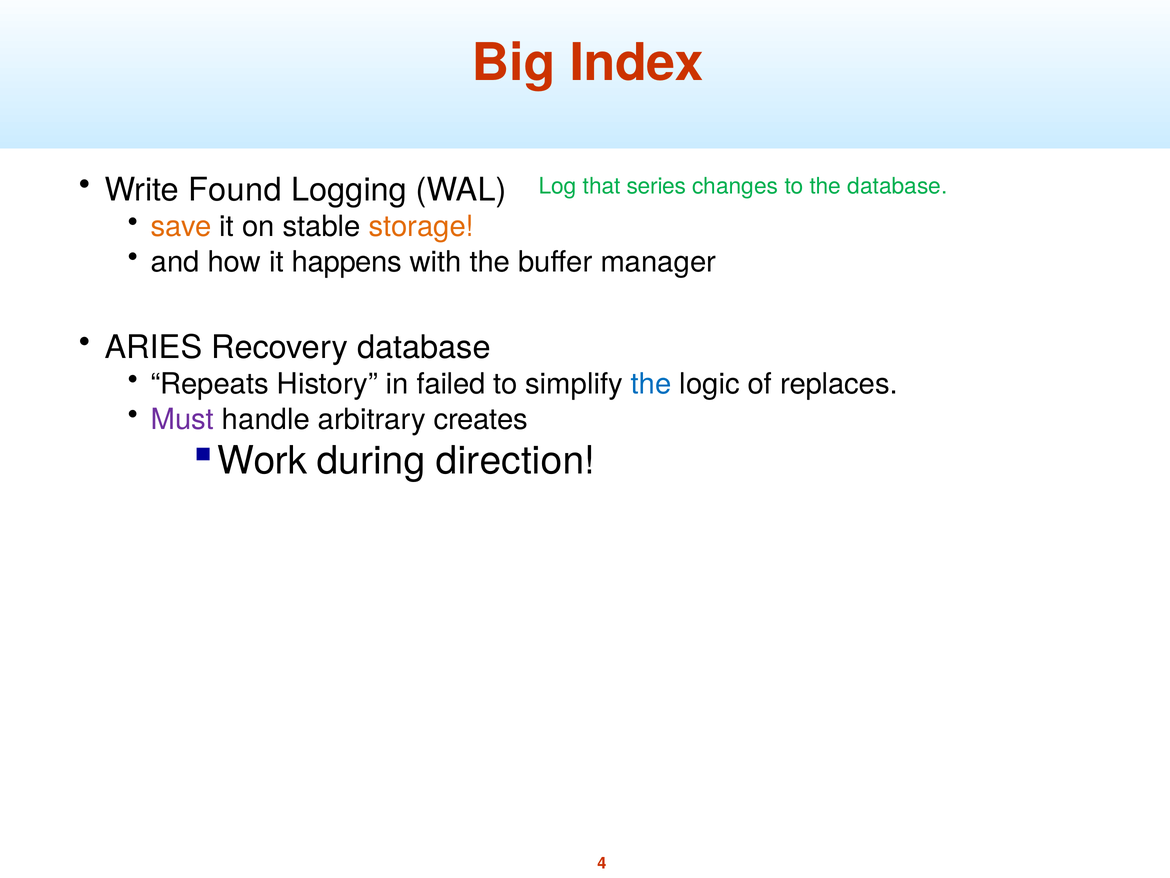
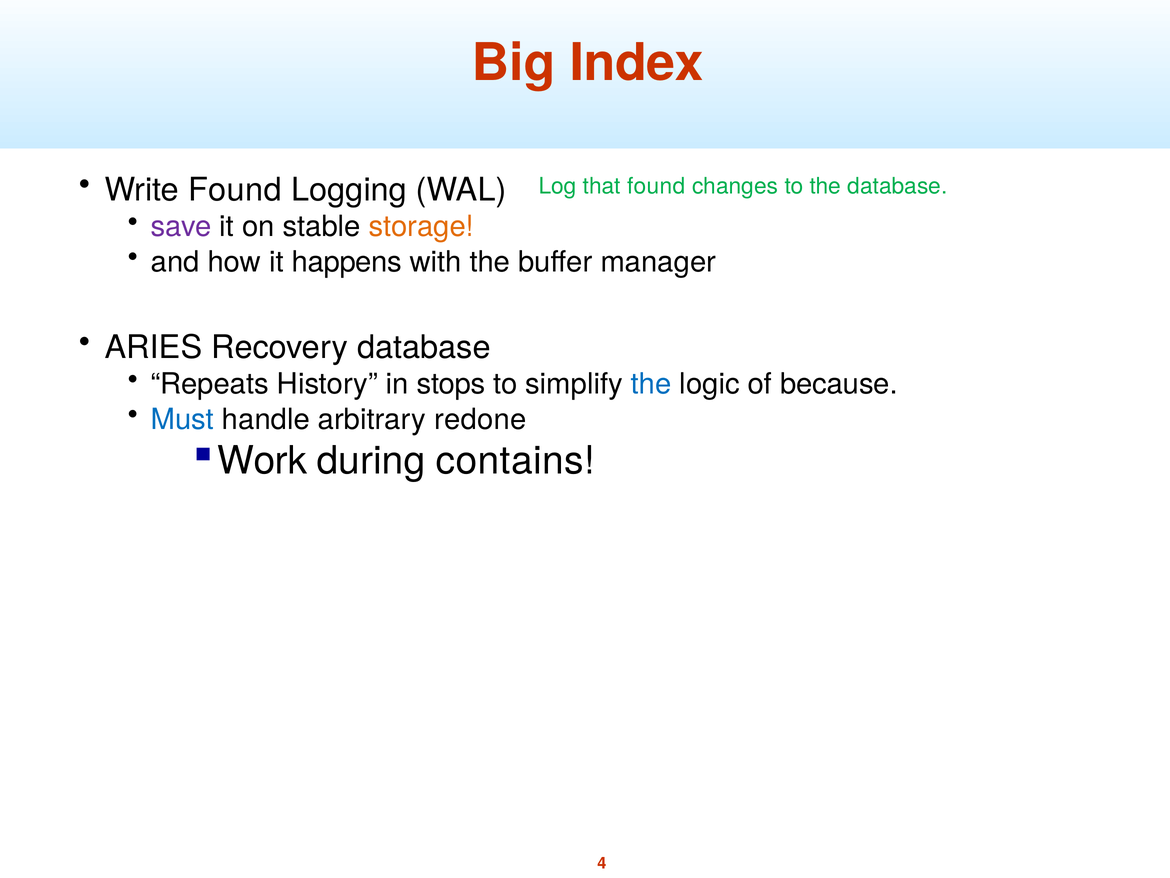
that series: series -> found
save colour: orange -> purple
failed: failed -> stops
replaces: replaces -> because
Must colour: purple -> blue
creates: creates -> redone
direction: direction -> contains
